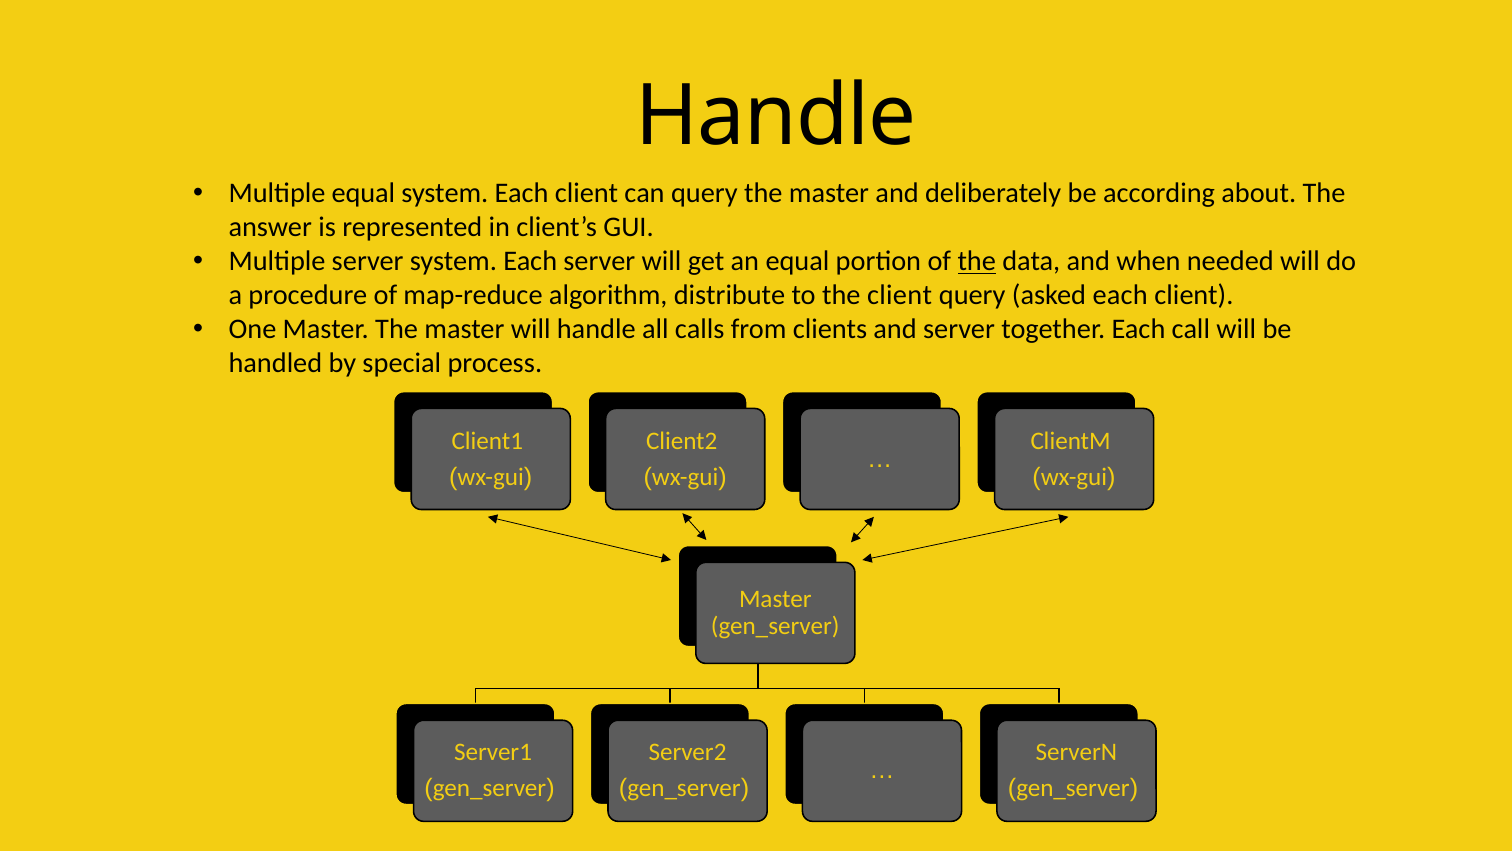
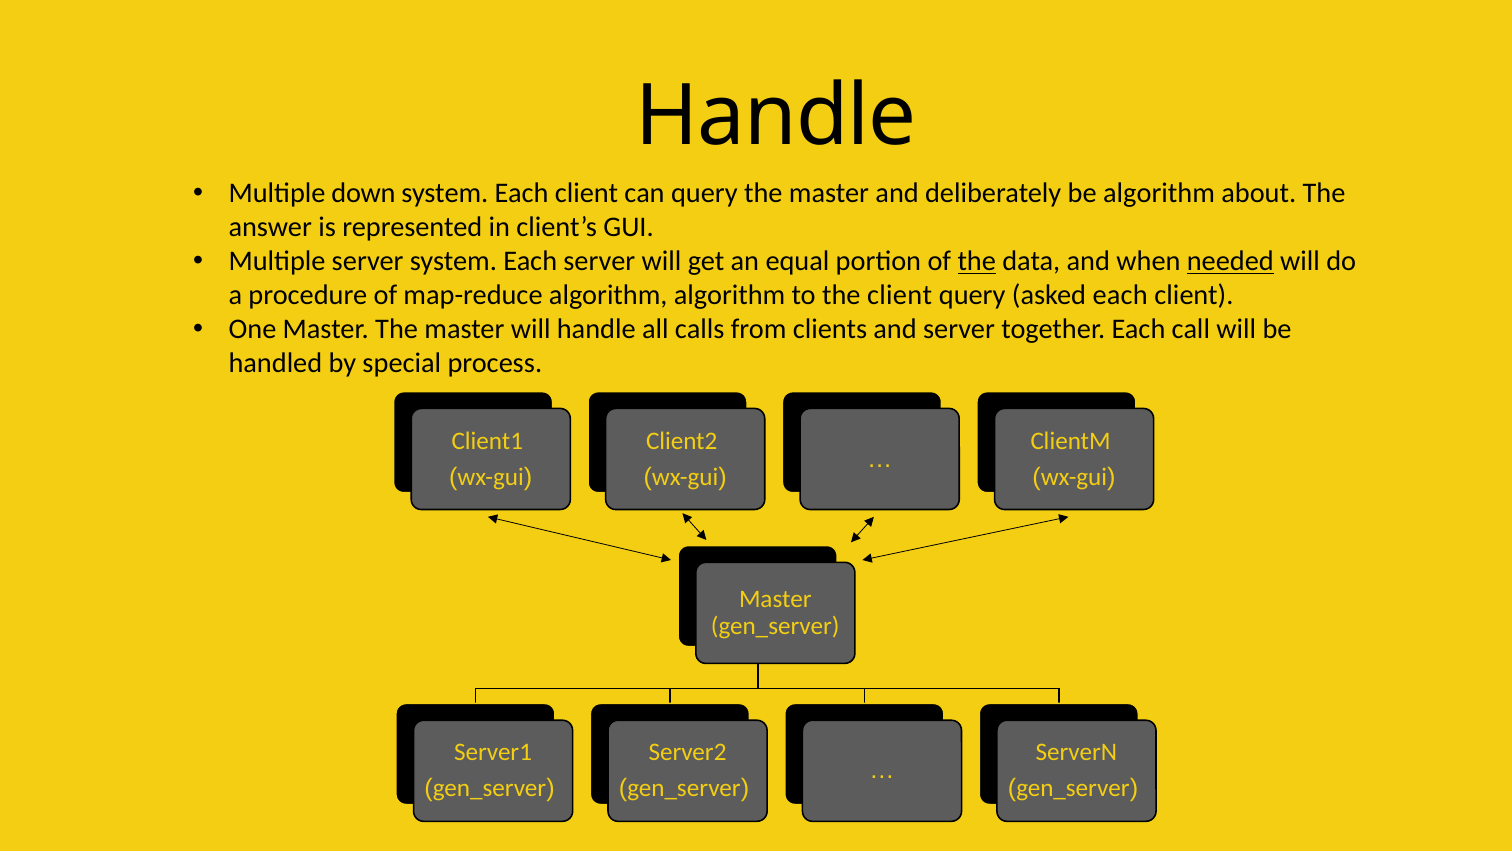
Multiple equal: equal -> down
be according: according -> algorithm
needed underline: none -> present
algorithm distribute: distribute -> algorithm
